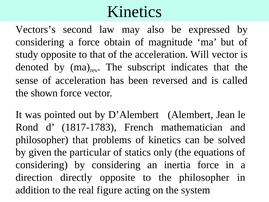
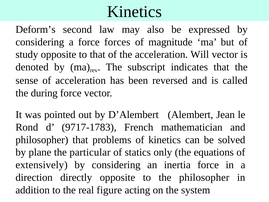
Vectors’s: Vectors’s -> Deform’s
obtain: obtain -> forces
shown: shown -> during
1817-1783: 1817-1783 -> 9717-1783
given: given -> plane
considering at (42, 165): considering -> extensively
